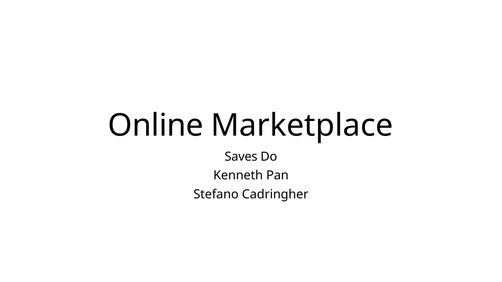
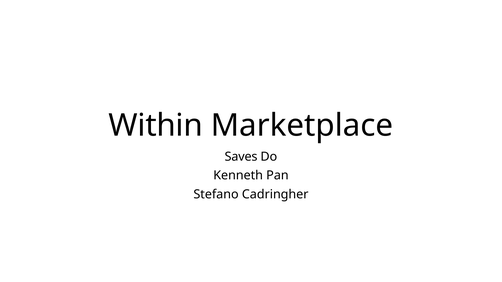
Online: Online -> Within
